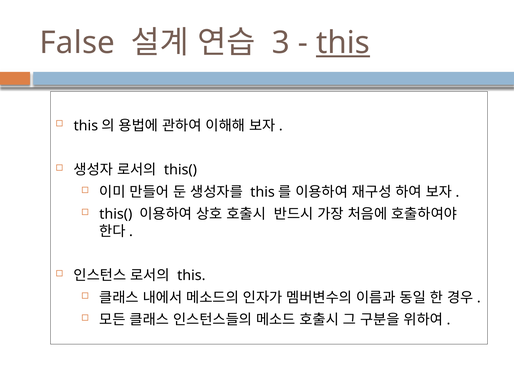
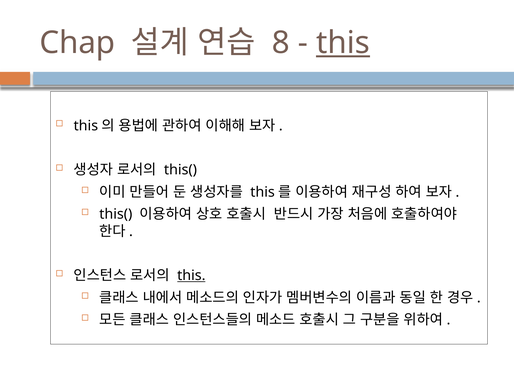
False: False -> Chap
3: 3 -> 8
this at (191, 276) underline: none -> present
